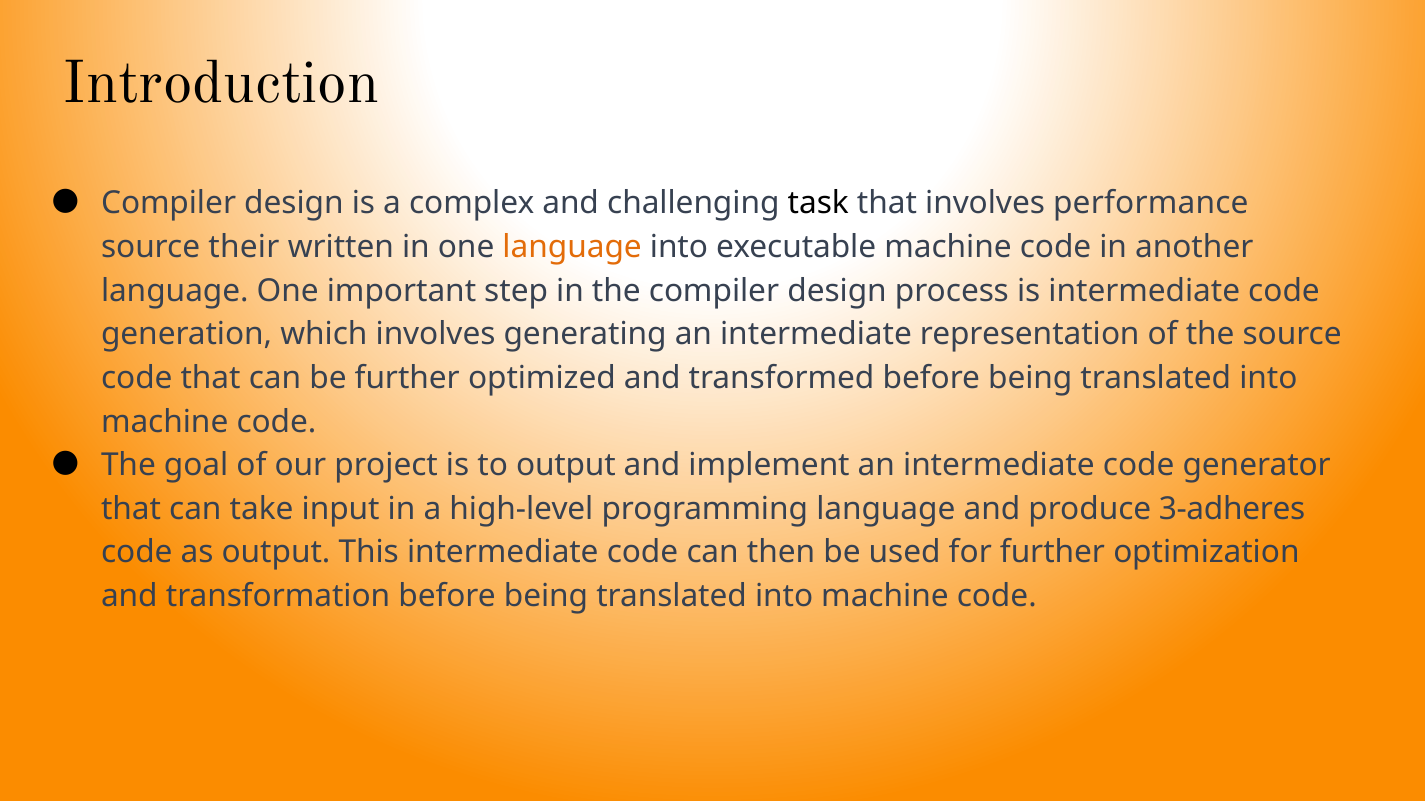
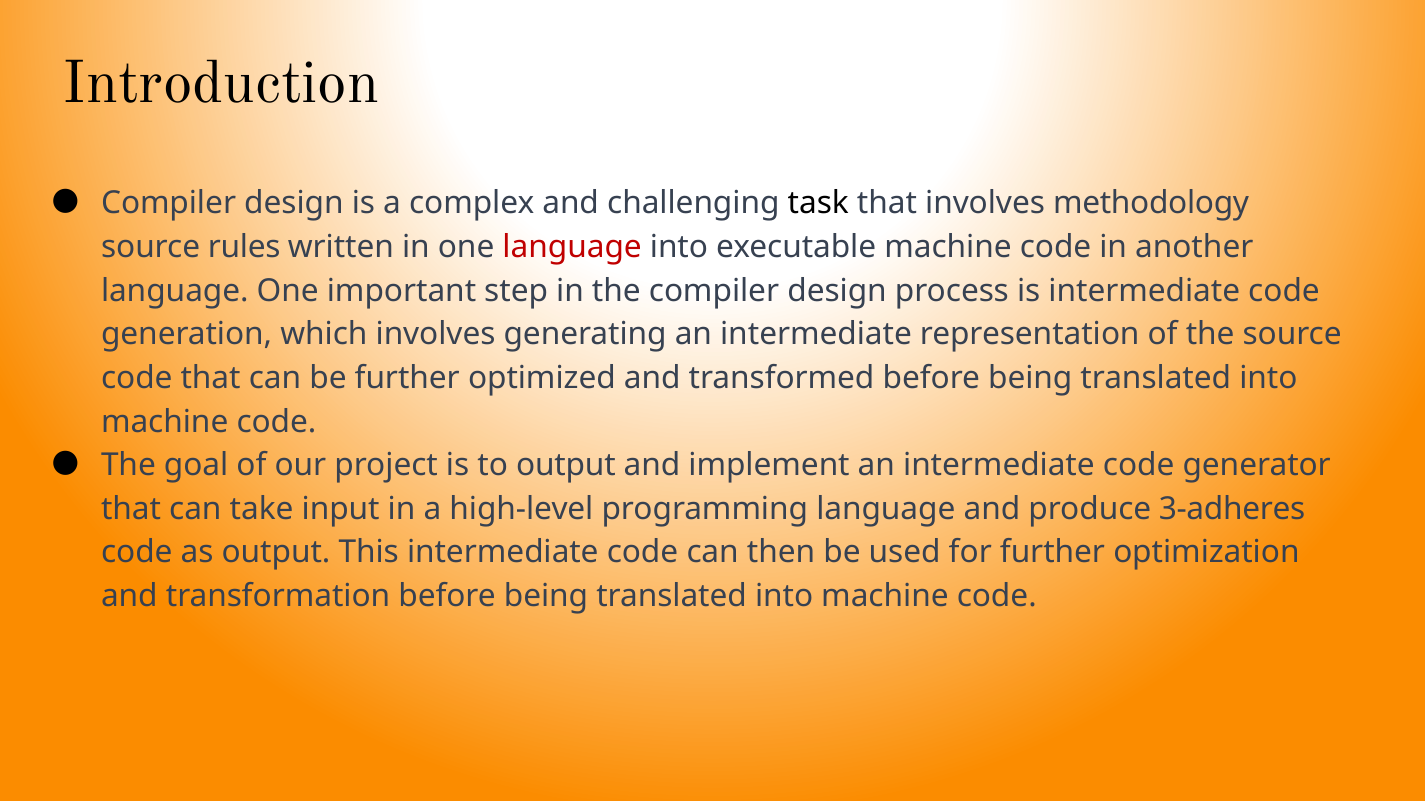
performance: performance -> methodology
their: their -> rules
language at (572, 247) colour: orange -> red
